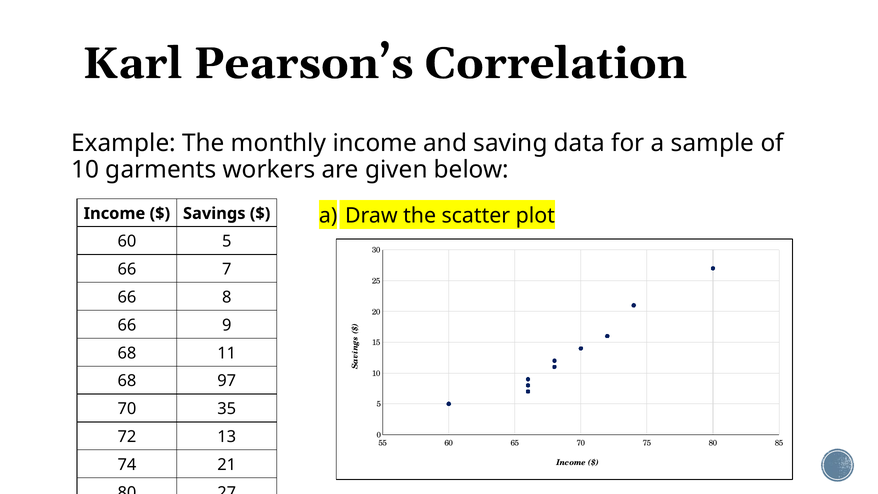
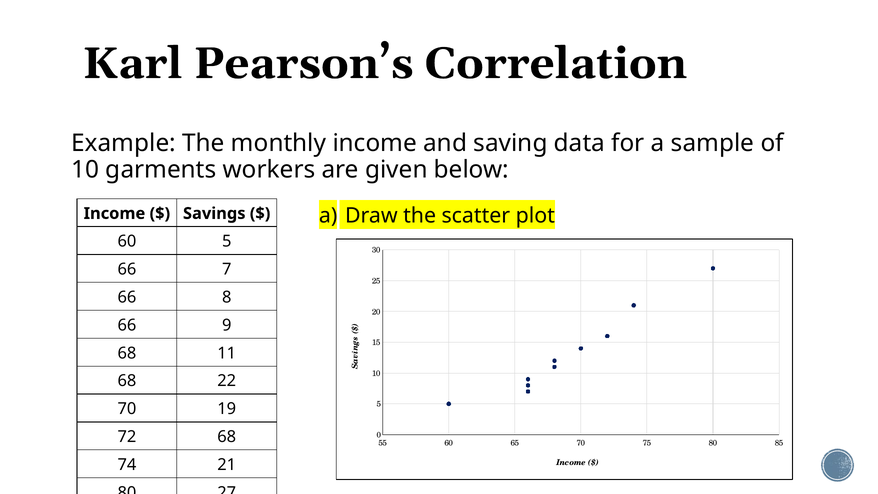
97: 97 -> 22
35: 35 -> 19
72 13: 13 -> 68
